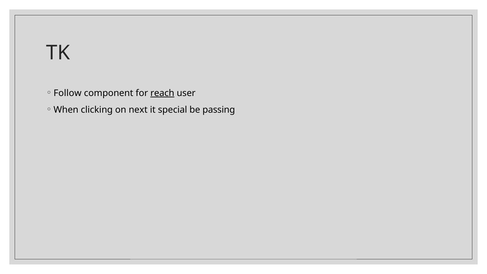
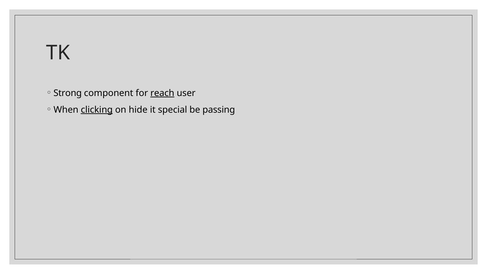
Follow: Follow -> Strong
clicking underline: none -> present
next: next -> hide
